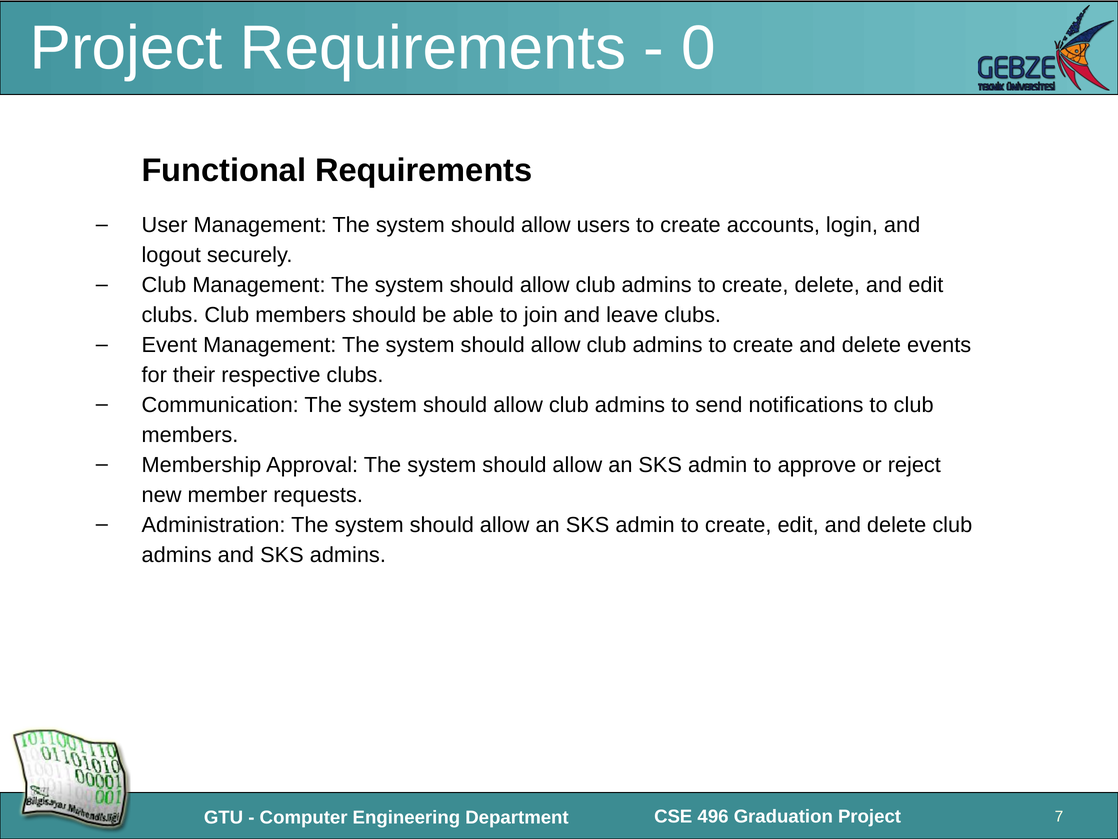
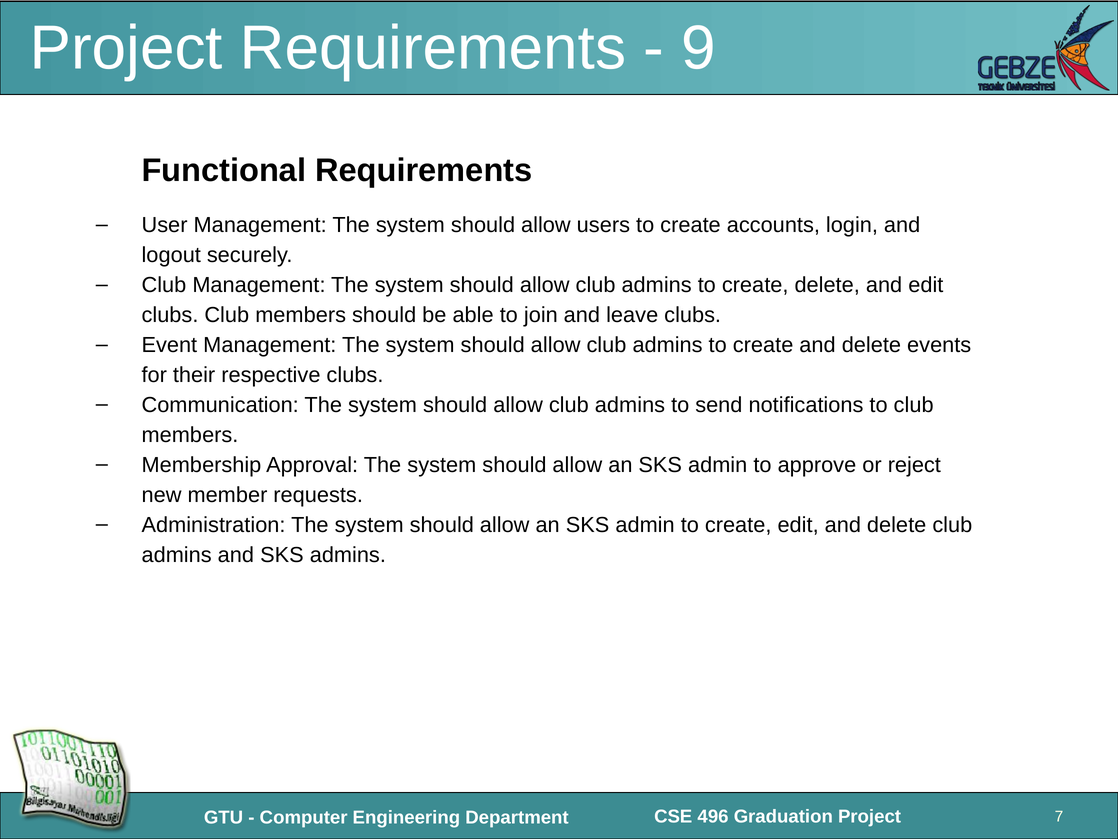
0: 0 -> 9
